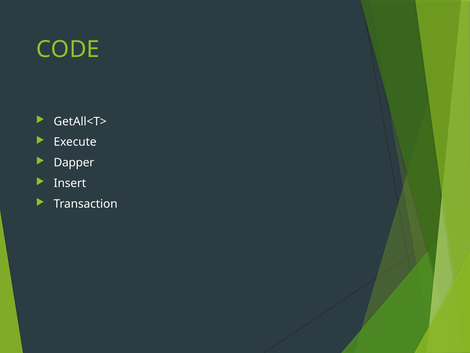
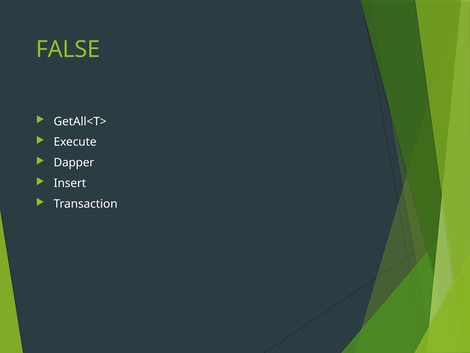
CODE: CODE -> FALSE
